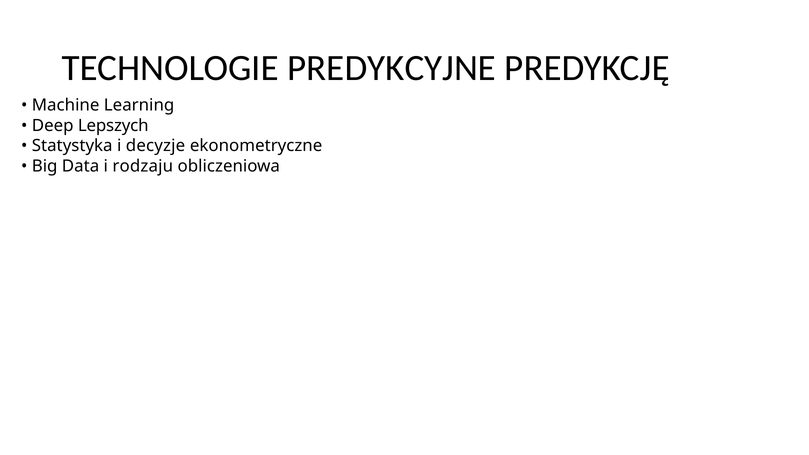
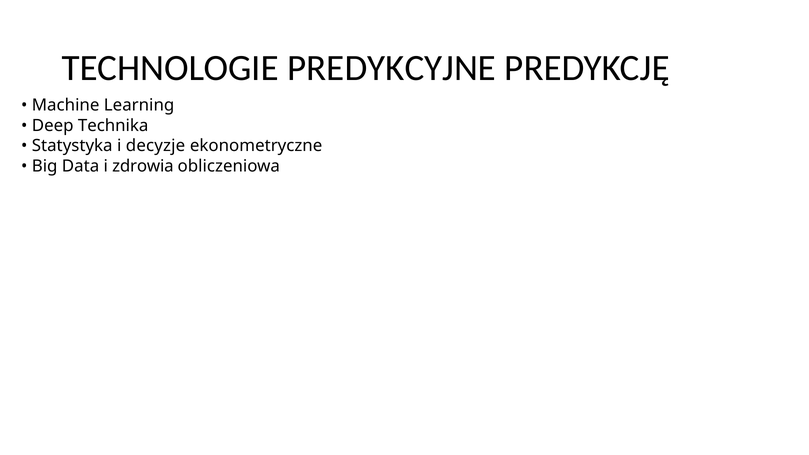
Lepszych: Lepszych -> Technika
rodzaju: rodzaju -> zdrowia
